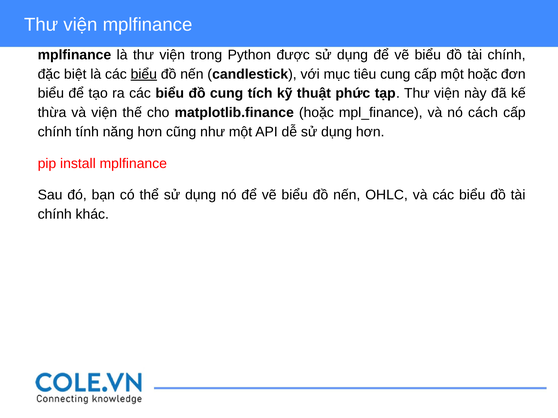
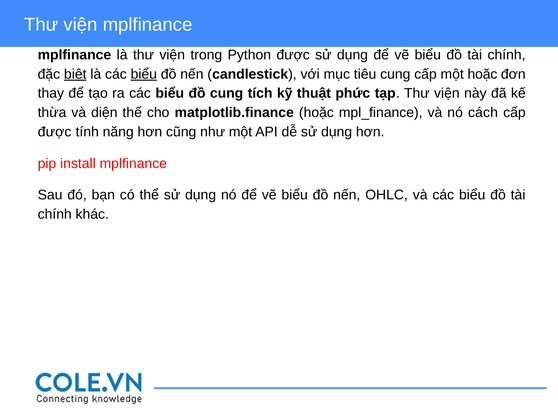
biệt underline: none -> present
biểu at (51, 94): biểu -> thay
và viện: viện -> diện
chính at (55, 132): chính -> được
